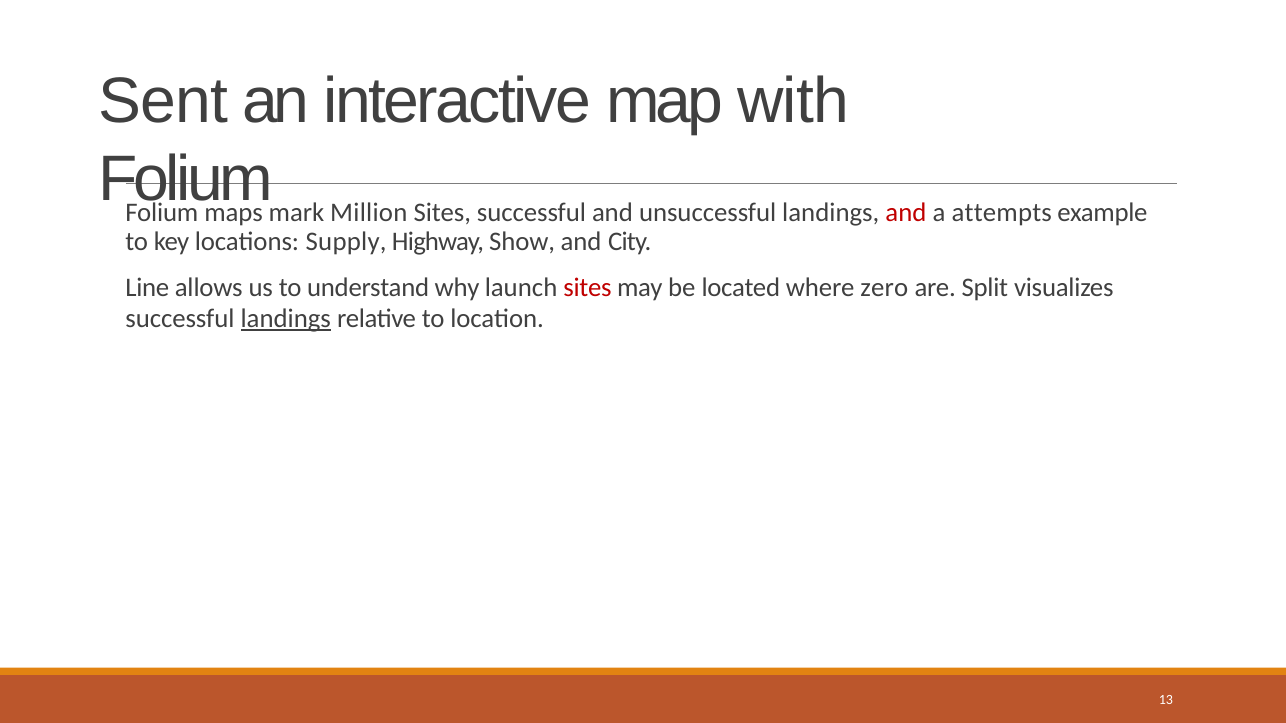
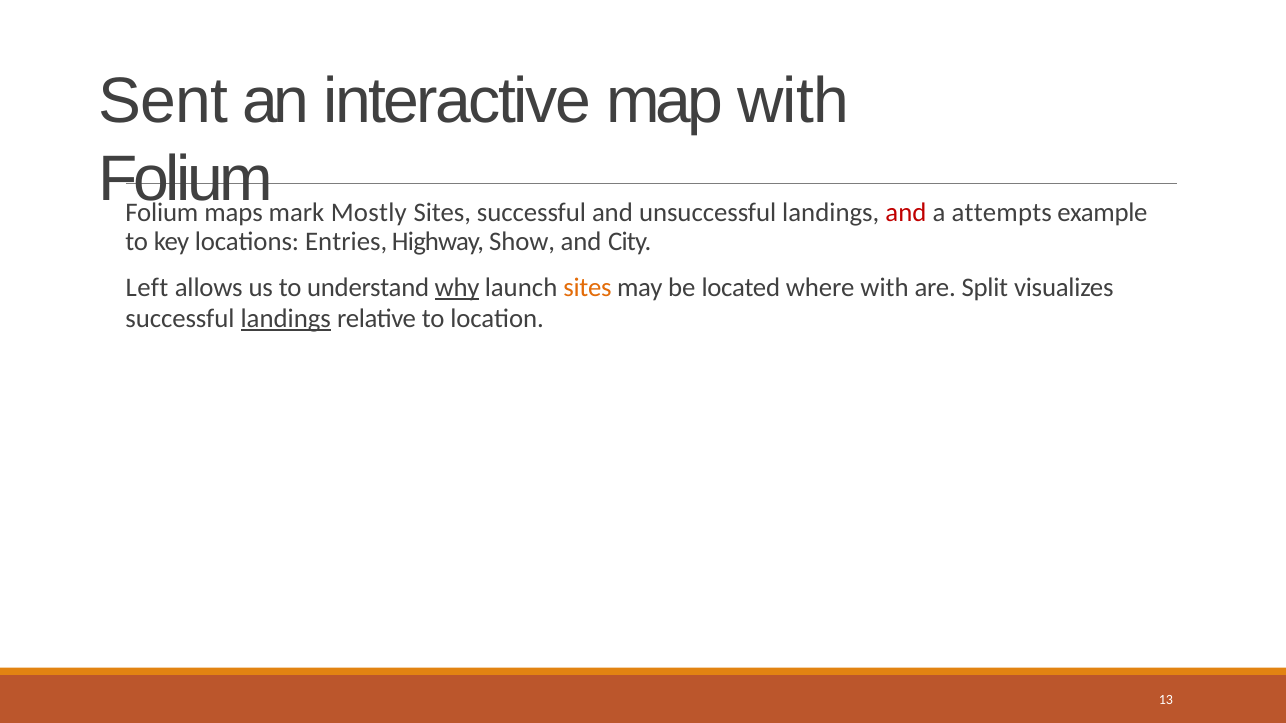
Million: Million -> Mostly
Supply: Supply -> Entries
Line: Line -> Left
why underline: none -> present
sites at (588, 288) colour: red -> orange
where zero: zero -> with
